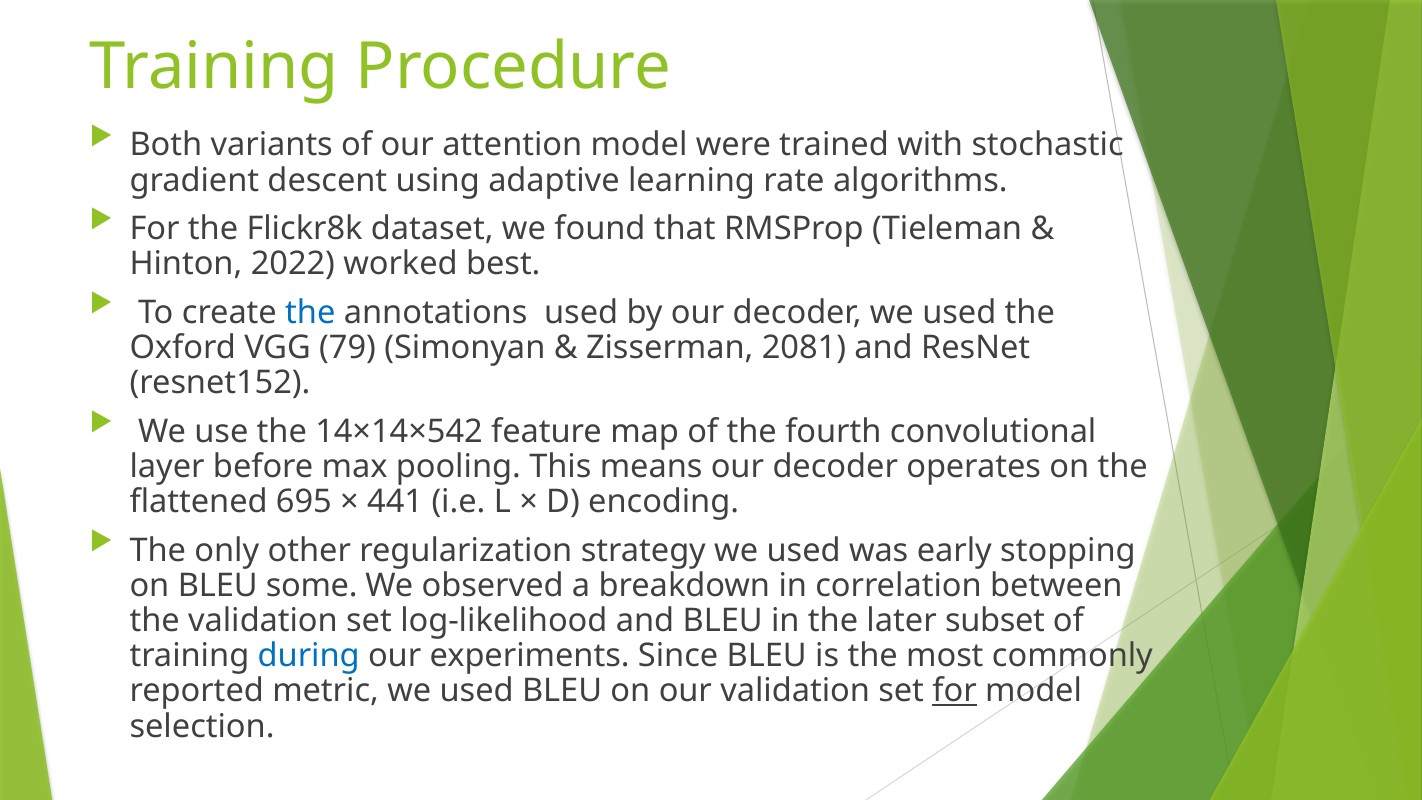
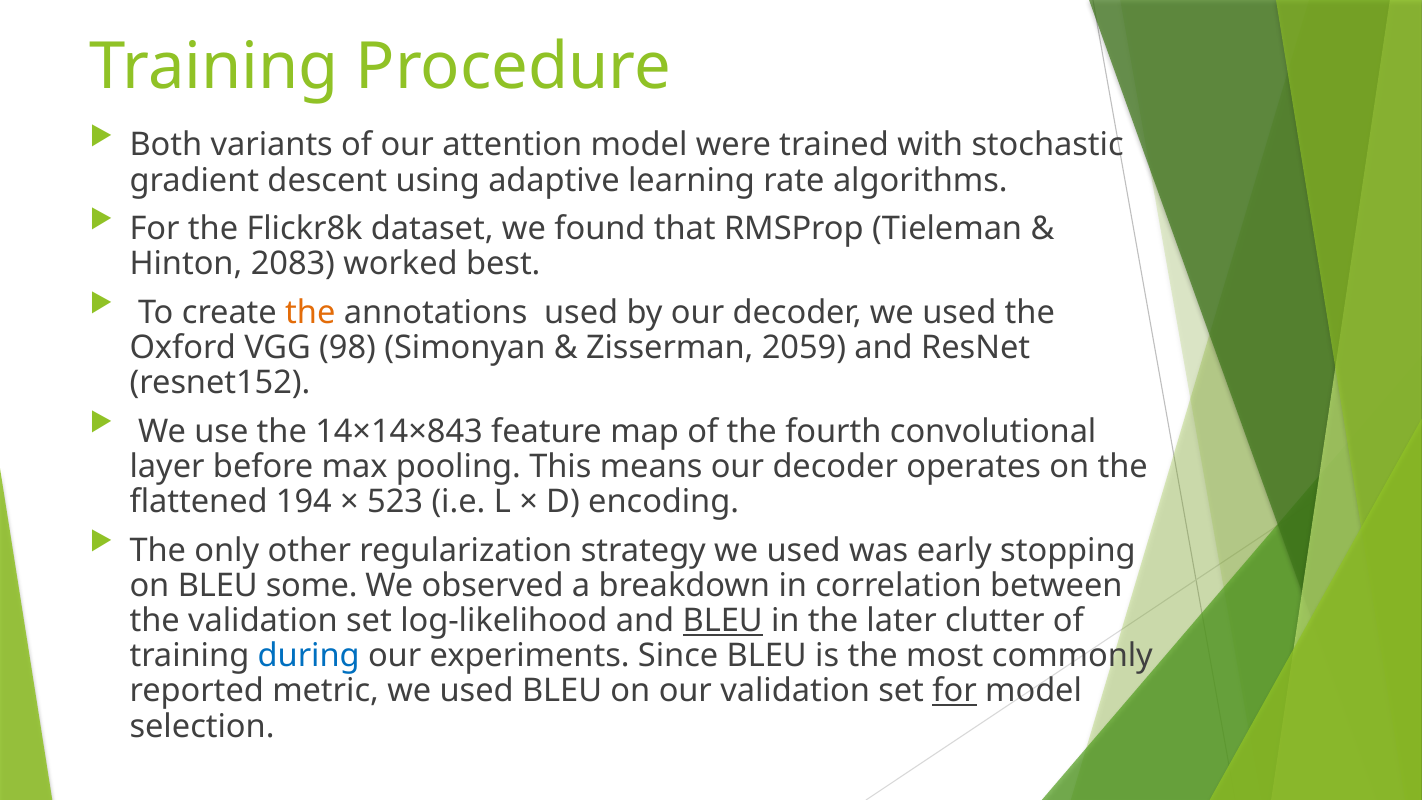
2022: 2022 -> 2083
the at (310, 313) colour: blue -> orange
79: 79 -> 98
2081: 2081 -> 2059
14×14×542: 14×14×542 -> 14×14×843
695: 695 -> 194
441: 441 -> 523
BLEU at (723, 621) underline: none -> present
subset: subset -> clutter
